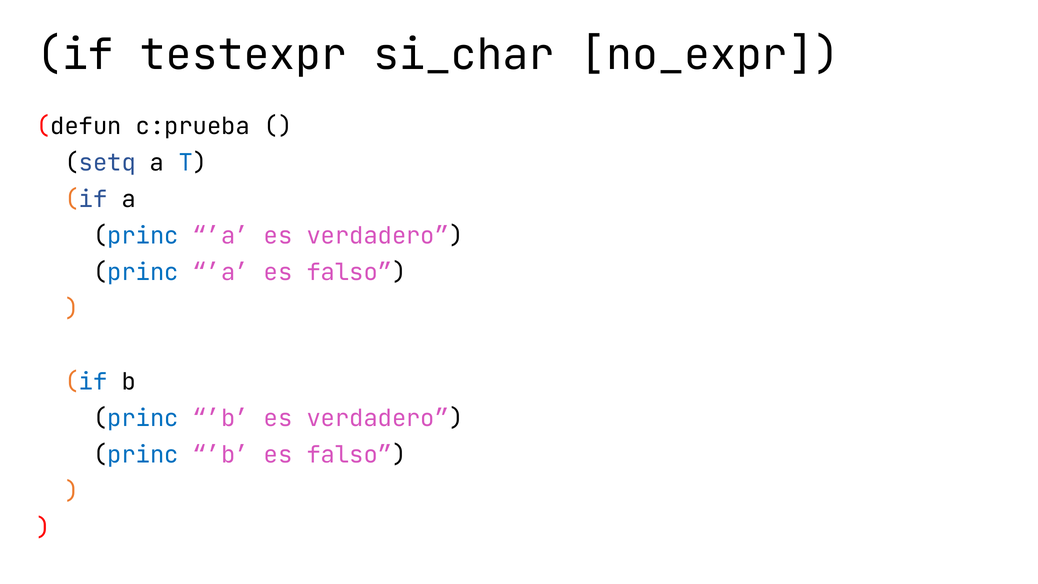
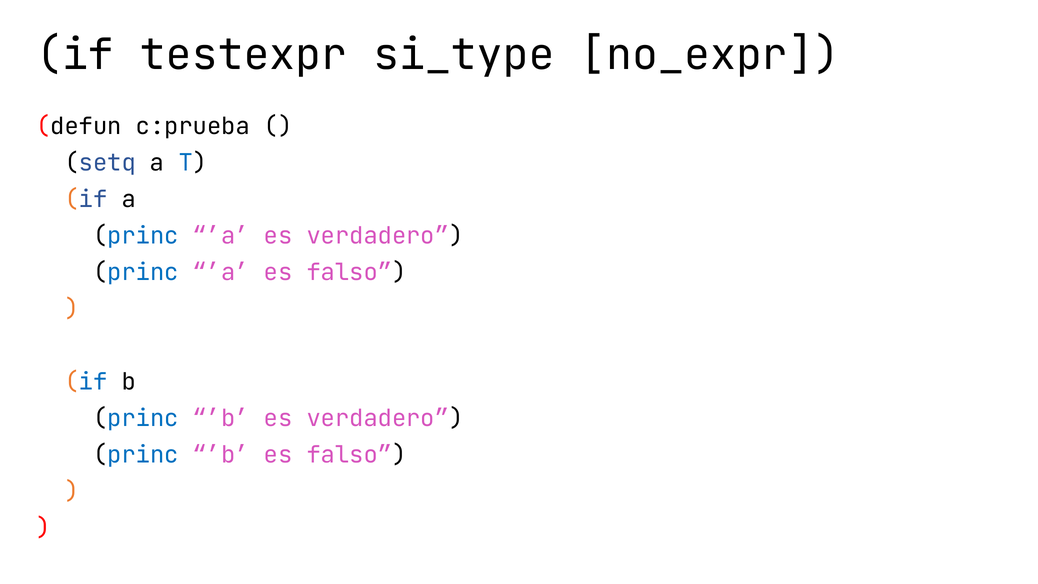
si_char: si_char -> si_type
